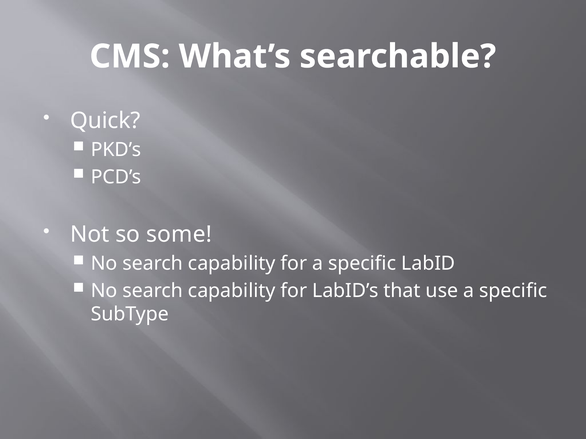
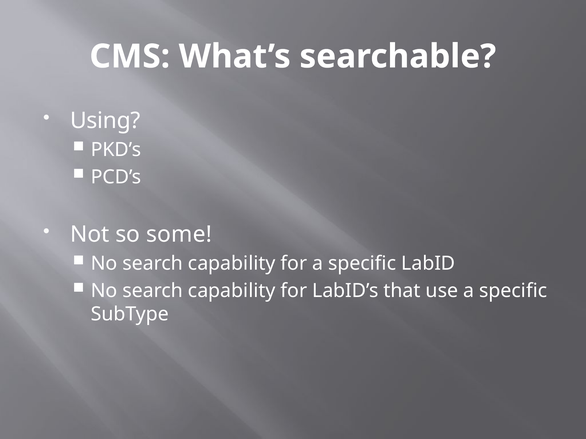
Quick: Quick -> Using
